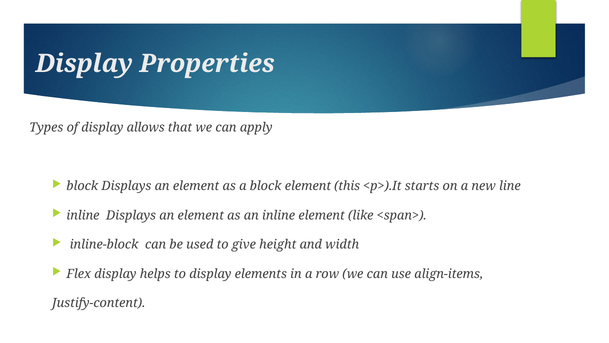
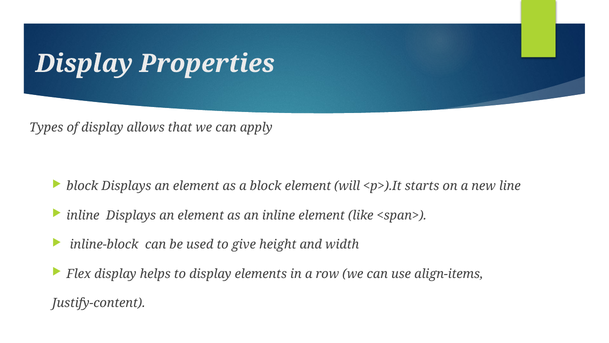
this: this -> will
